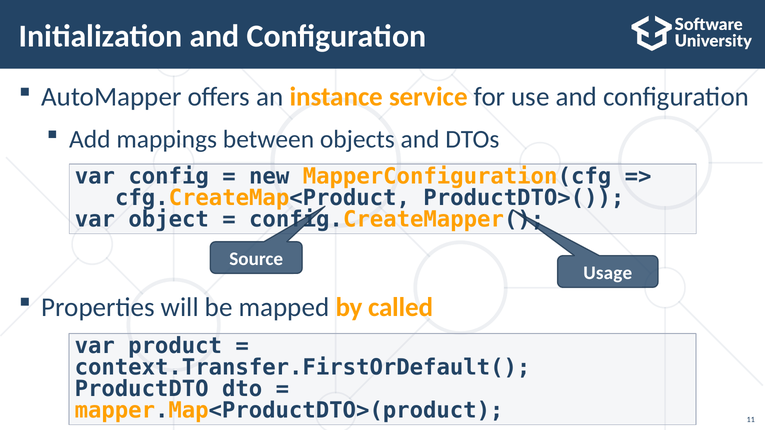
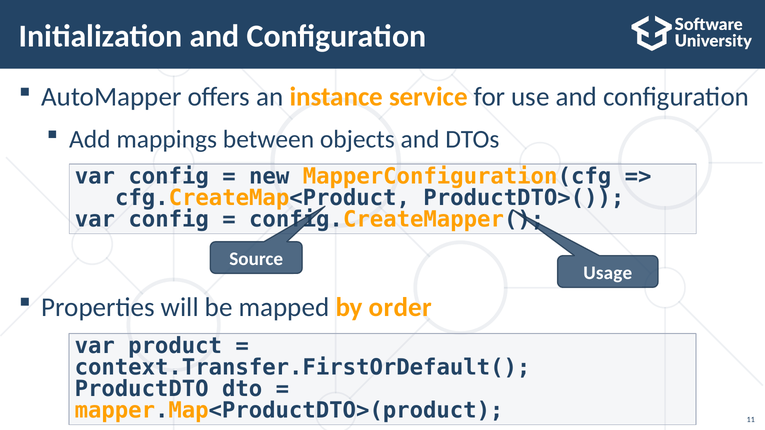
object at (169, 219): object -> config
called: called -> order
